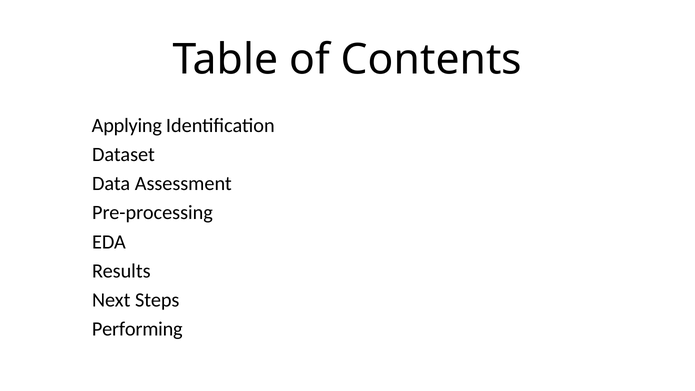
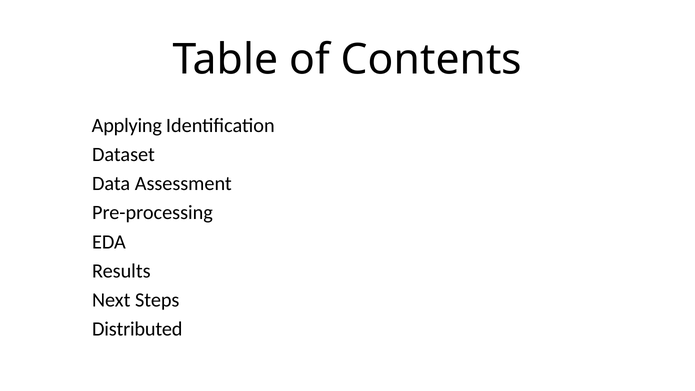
Performing: Performing -> Distributed
